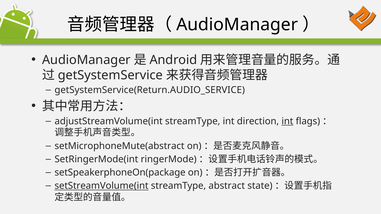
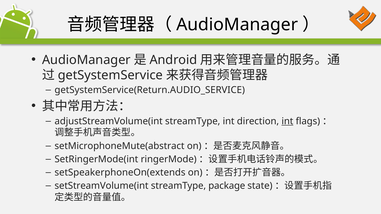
setSpeakerphoneOn(package: setSpeakerphoneOn(package -> setSpeakerphoneOn(extends
setStreamVolume(int underline: present -> none
abstract: abstract -> package
